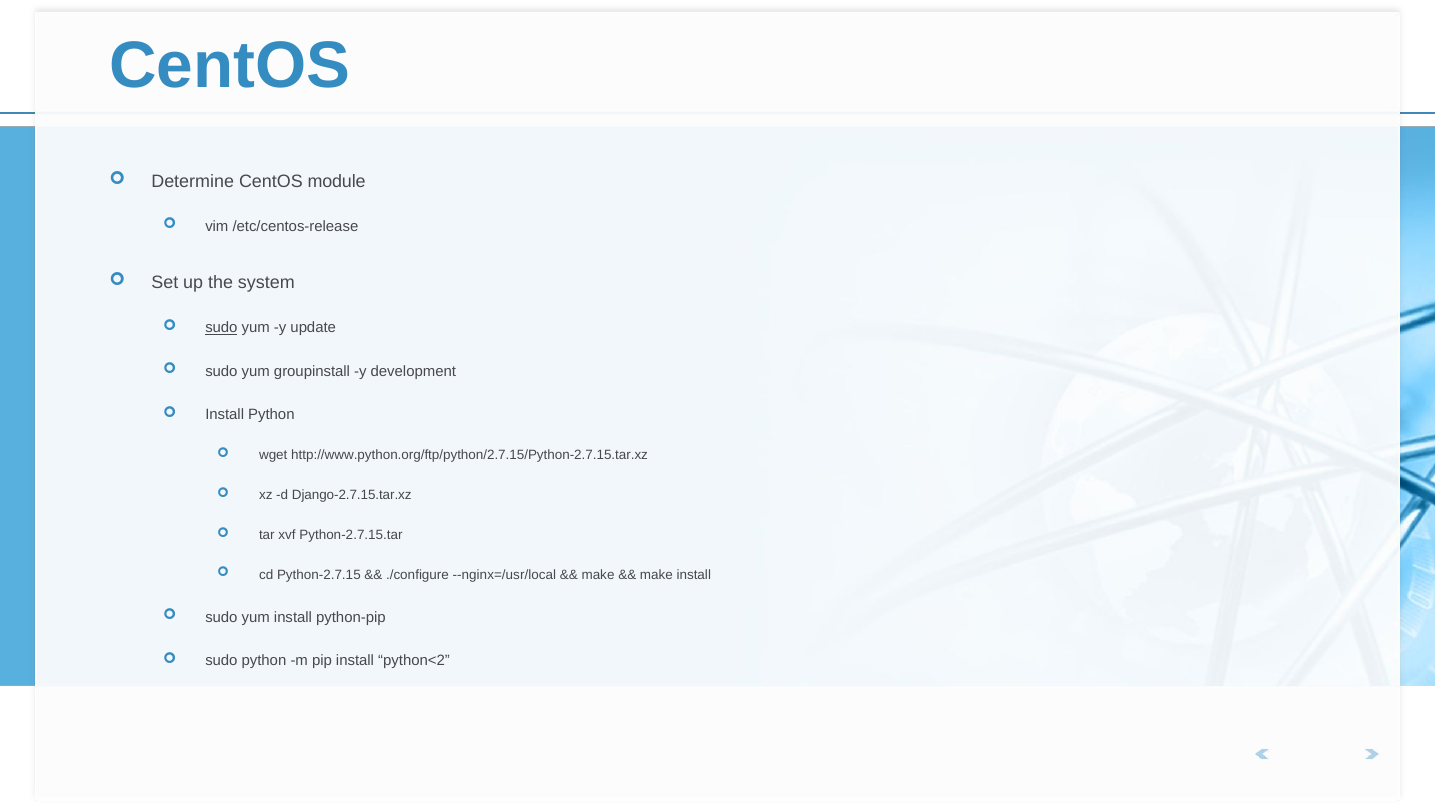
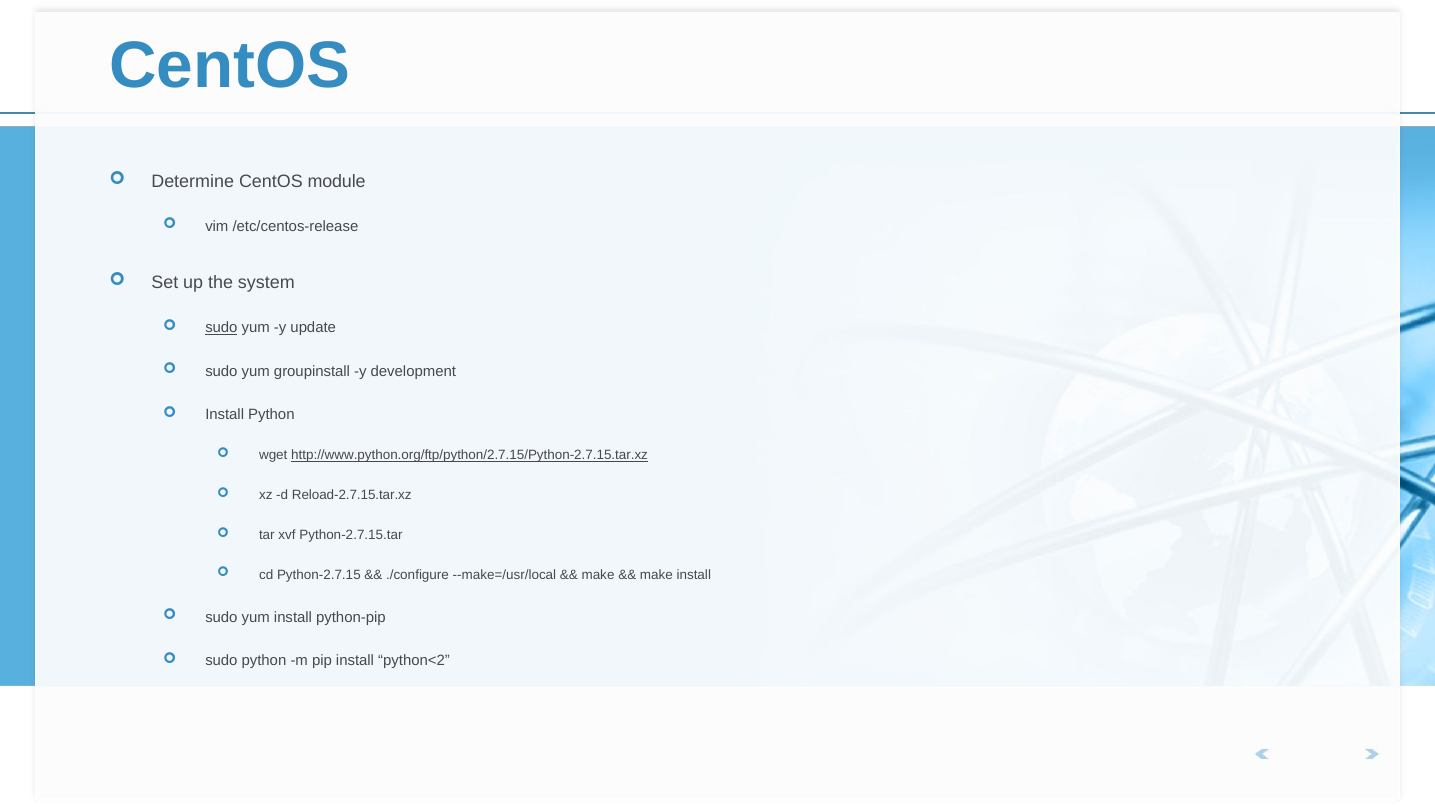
http://www.python.org/ftp/python/2.7.15/Python-2.7.15.tar.xz underline: none -> present
Django-2.7.15.tar.xz: Django-2.7.15.tar.xz -> Reload-2.7.15.tar.xz
--nginx=/usr/local: --nginx=/usr/local -> --make=/usr/local
